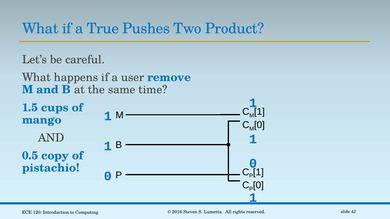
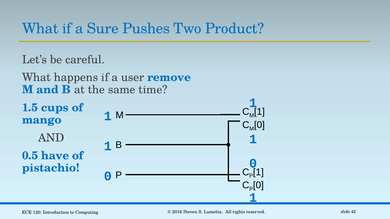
True: True -> Sure
copy: copy -> have
